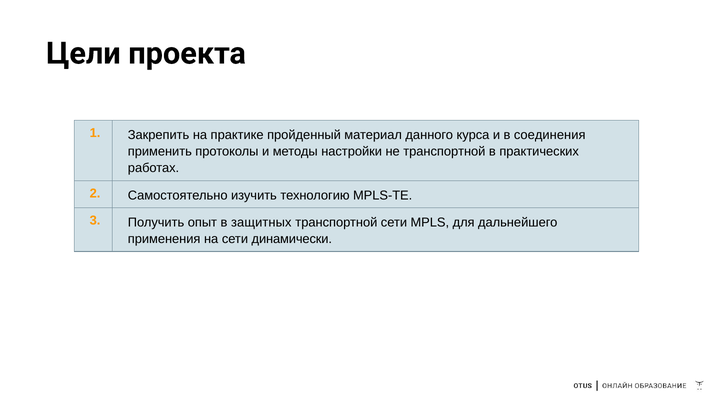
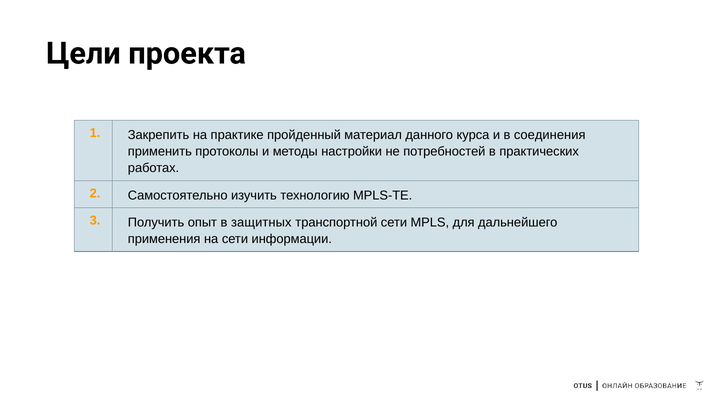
не транспортной: транспортной -> потребностей
динамически: динамически -> информации
